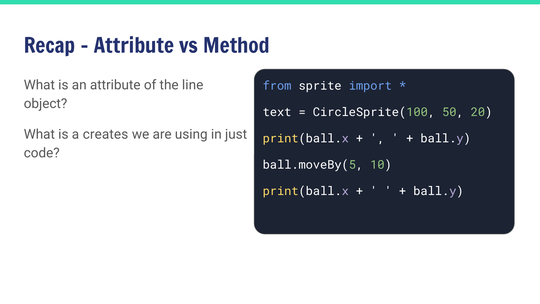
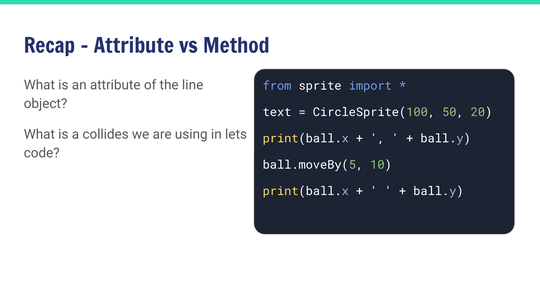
creates: creates -> collides
just: just -> lets
